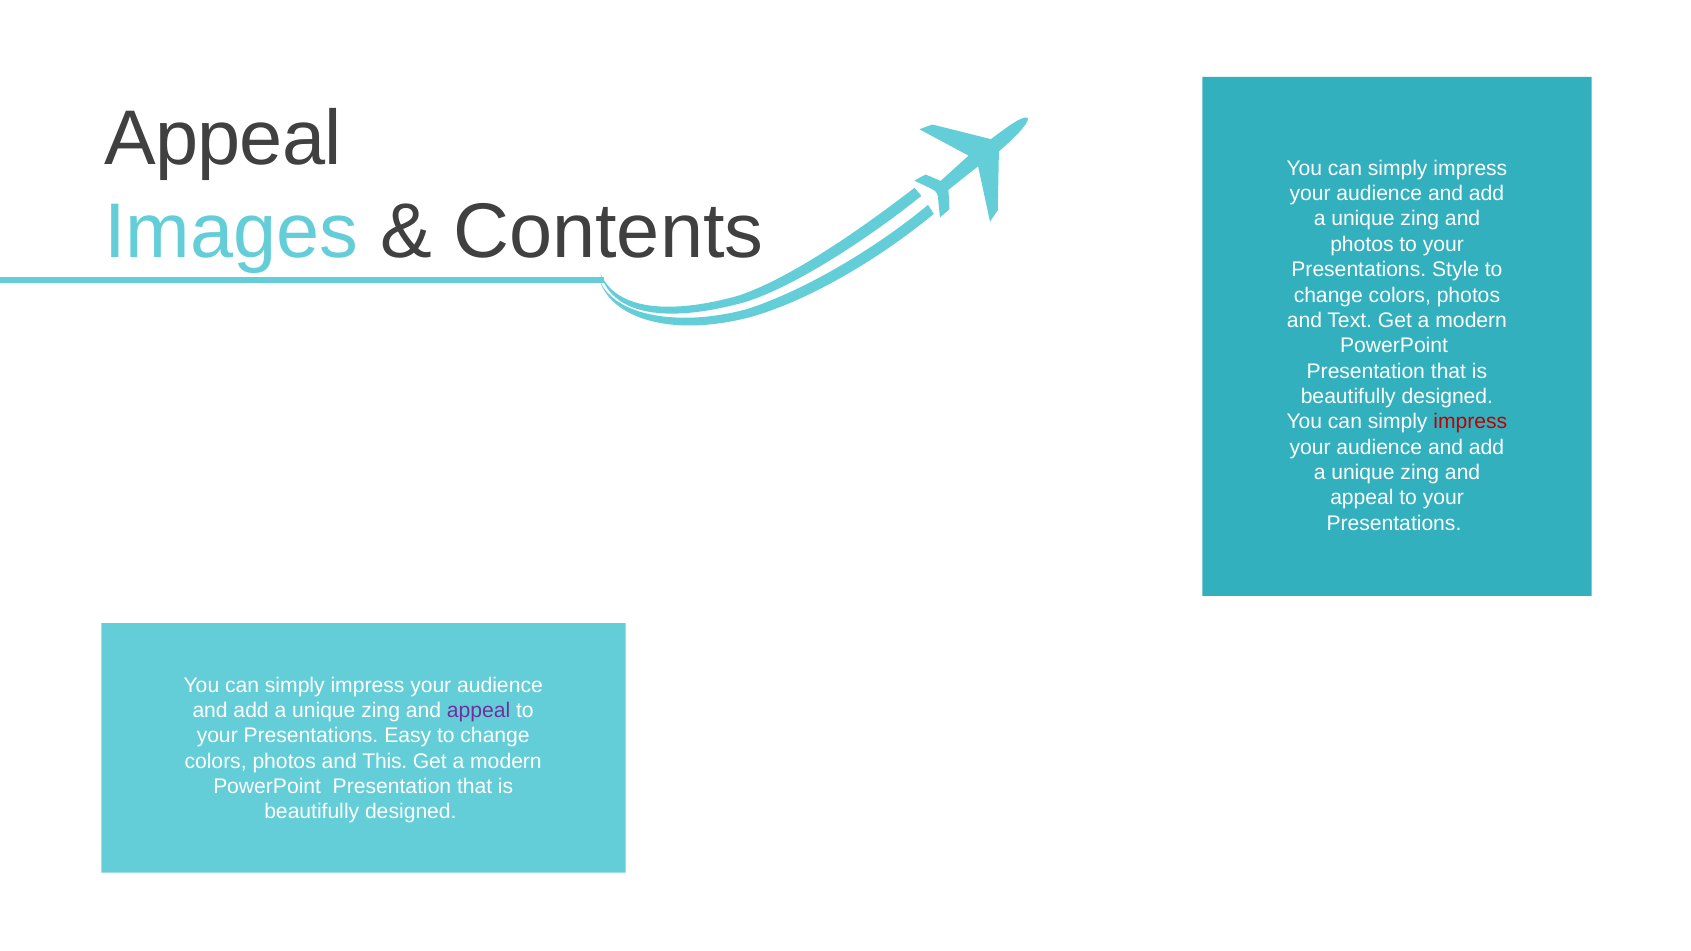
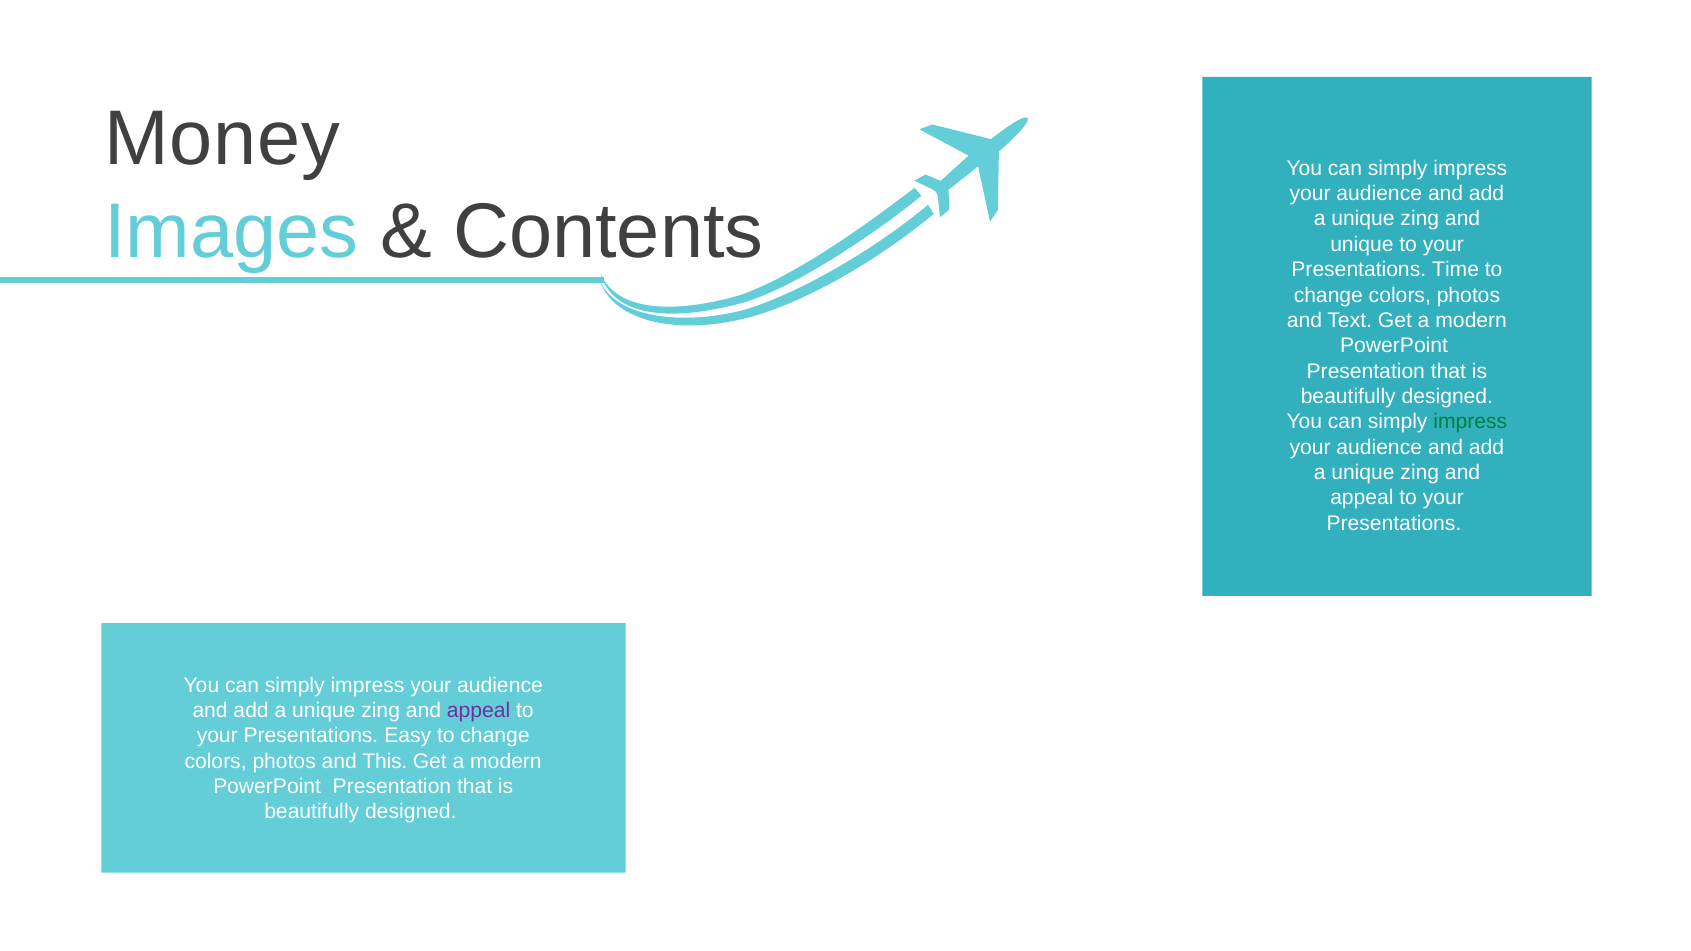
Appeal at (223, 139): Appeal -> Money
photos at (1362, 244): photos -> unique
Style: Style -> Time
impress at (1470, 422) colour: red -> green
